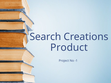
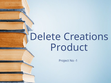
Search: Search -> Delete
